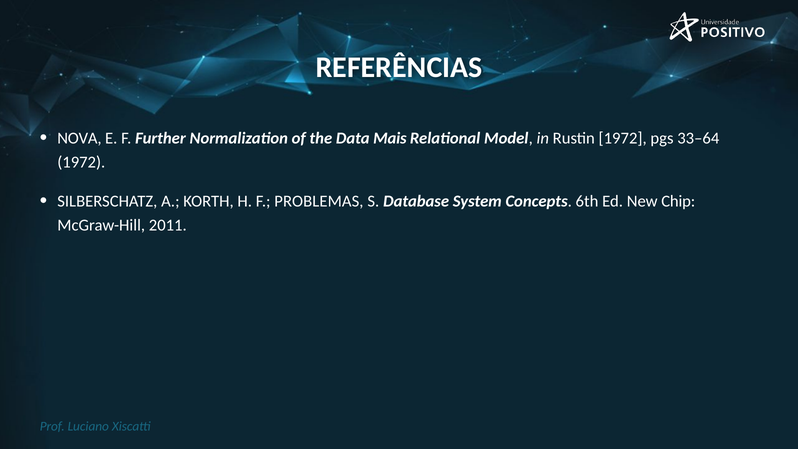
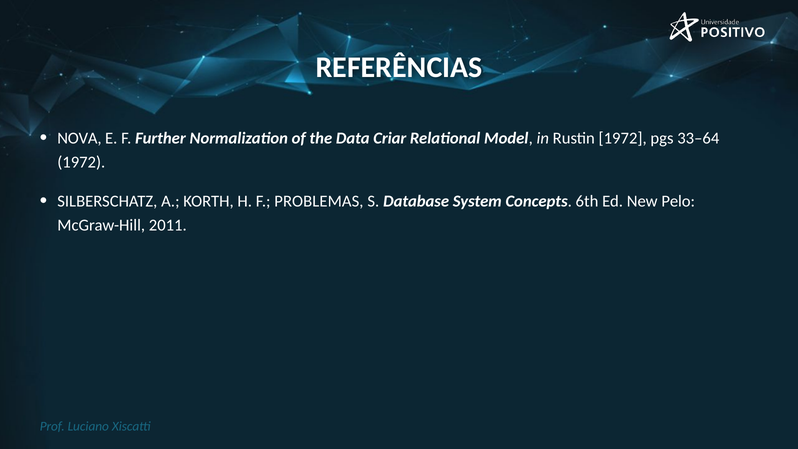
Mais: Mais -> Criar
Chip: Chip -> Pelo
